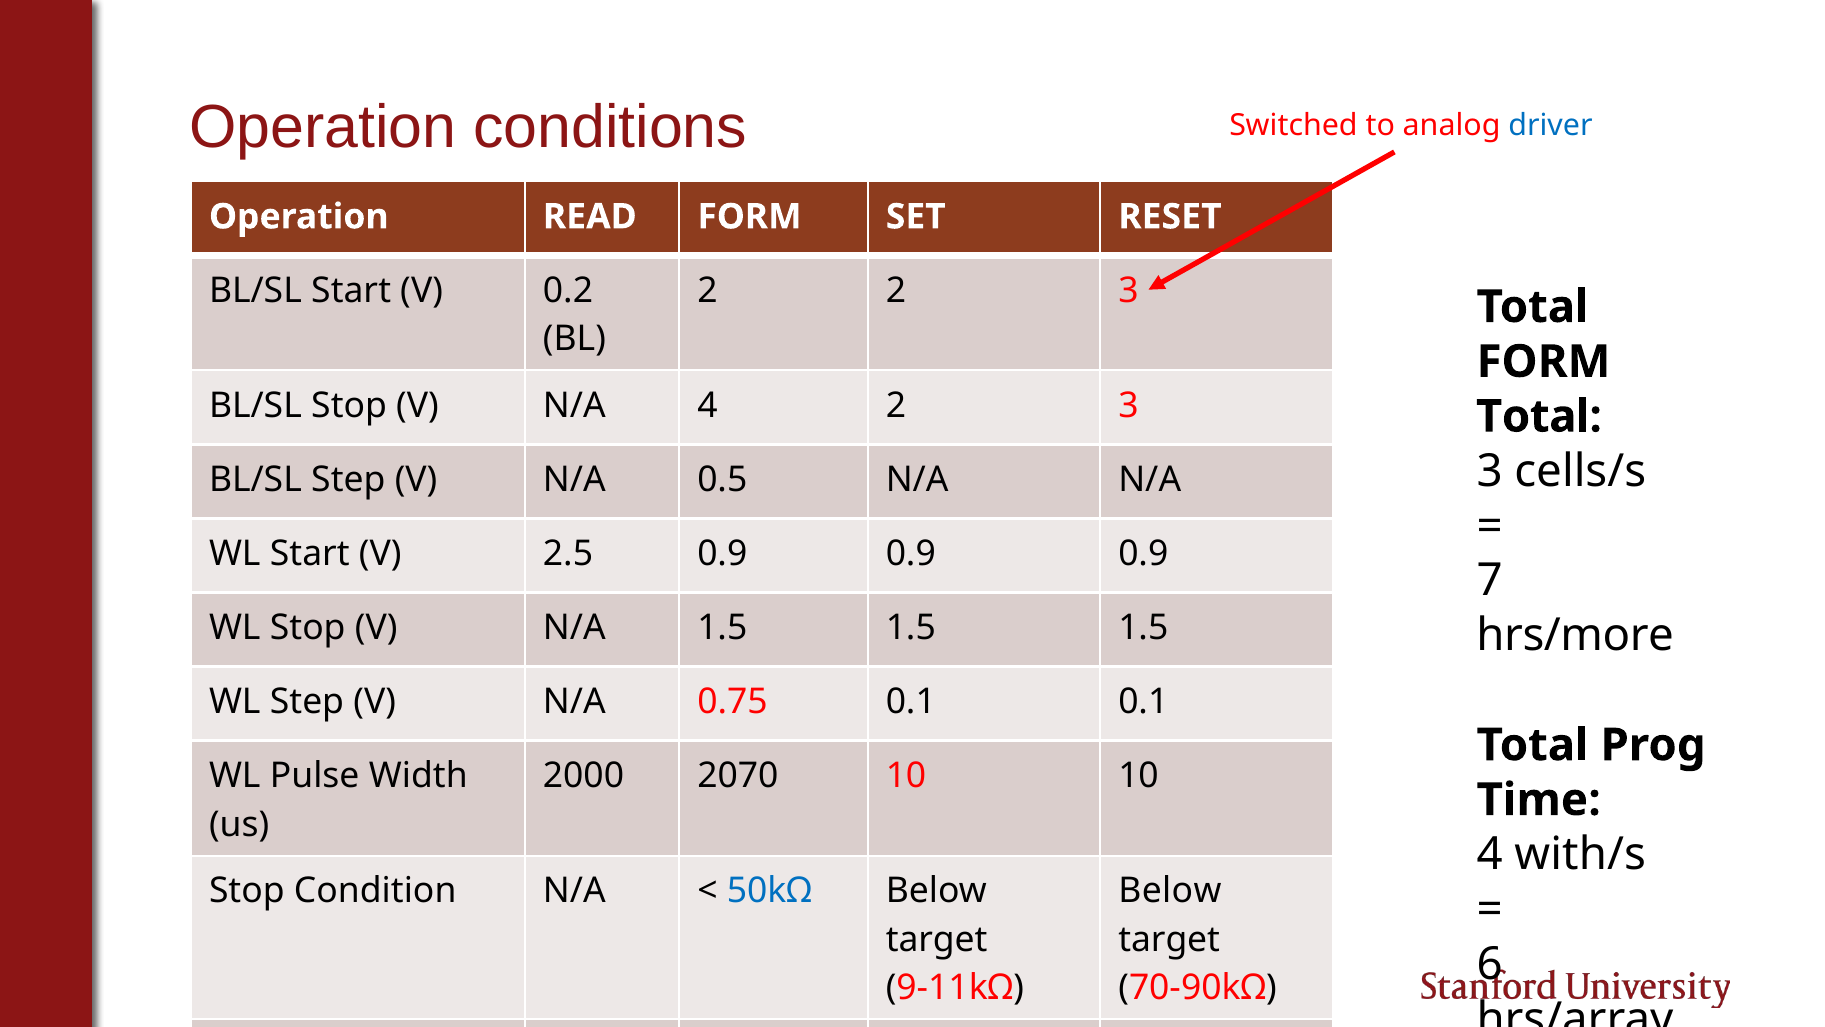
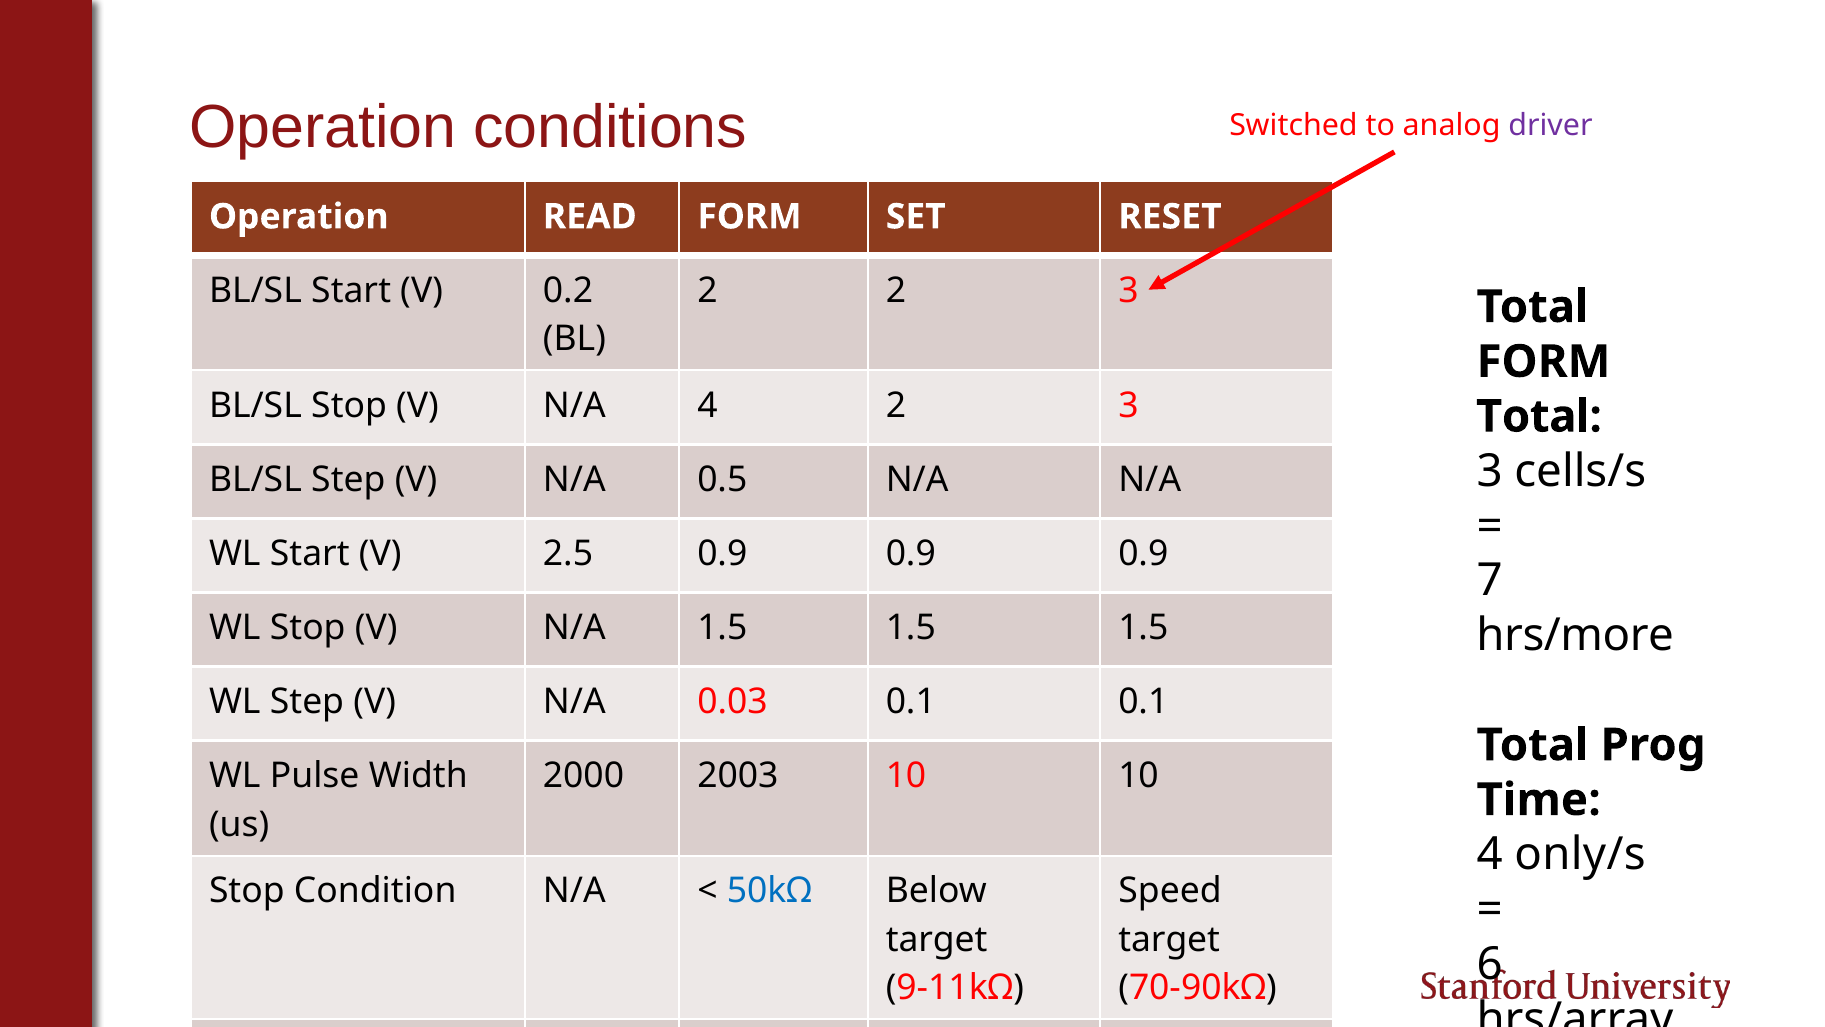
driver colour: blue -> purple
0.75: 0.75 -> 0.03
2070: 2070 -> 2003
with/s: with/s -> only/s
Below at (1170, 891): Below -> Speed
